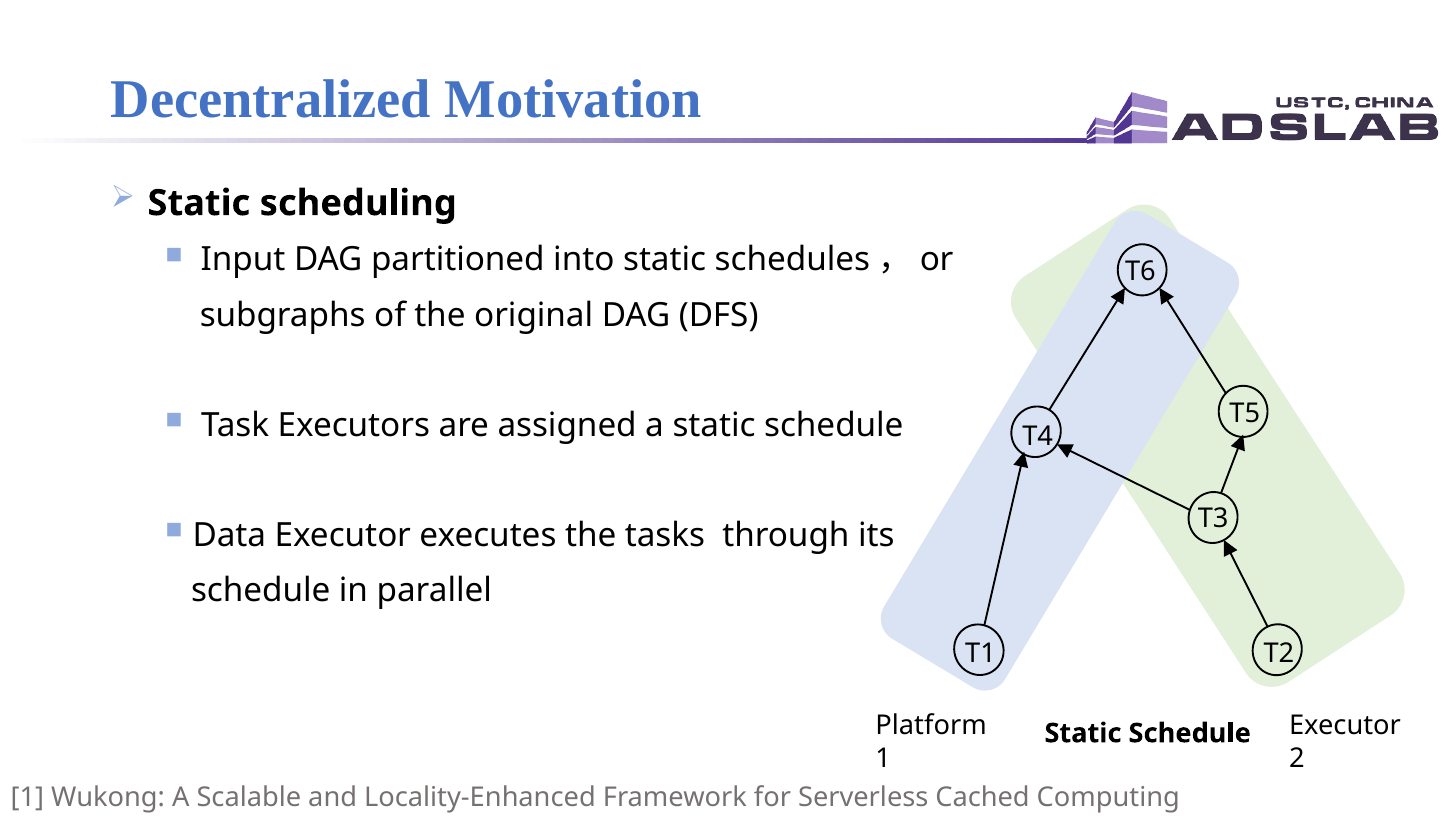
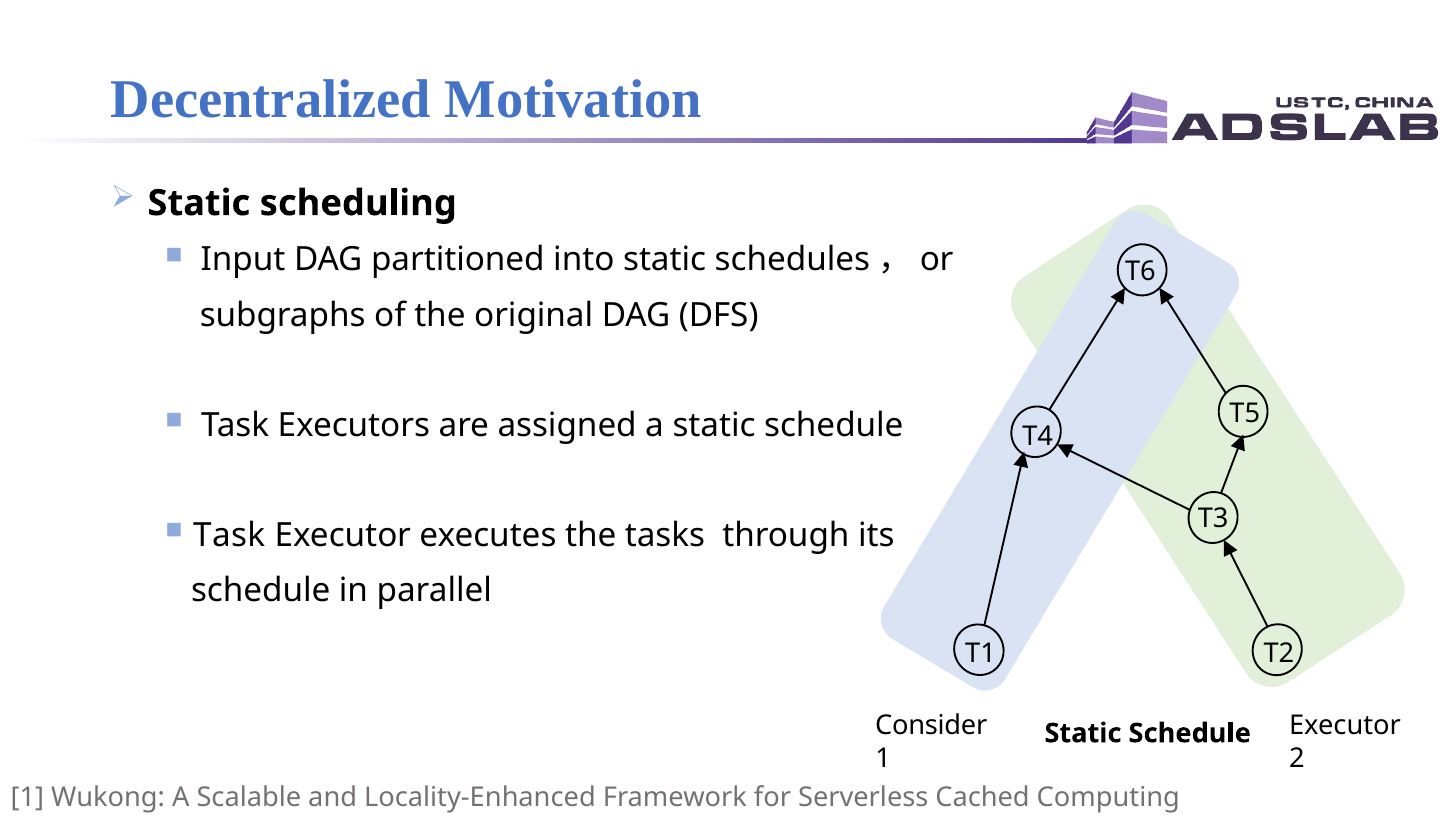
Data at (229, 535): Data -> Task
Platform: Platform -> Consider
